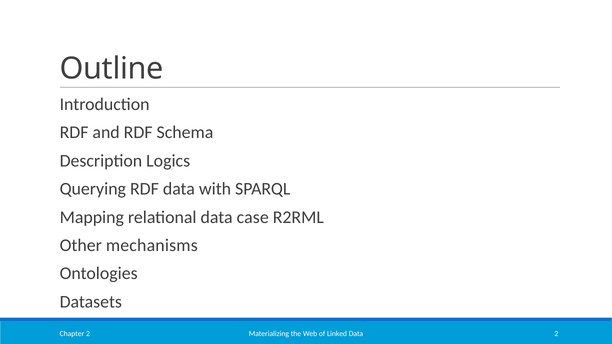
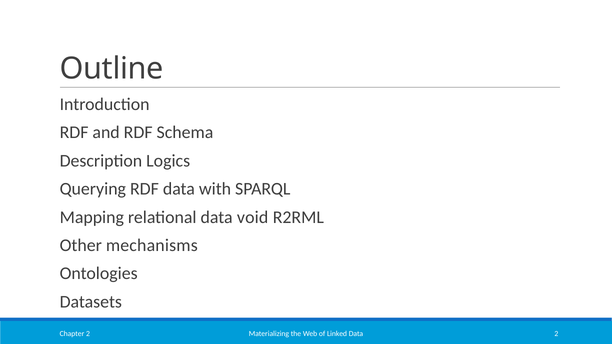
case: case -> void
